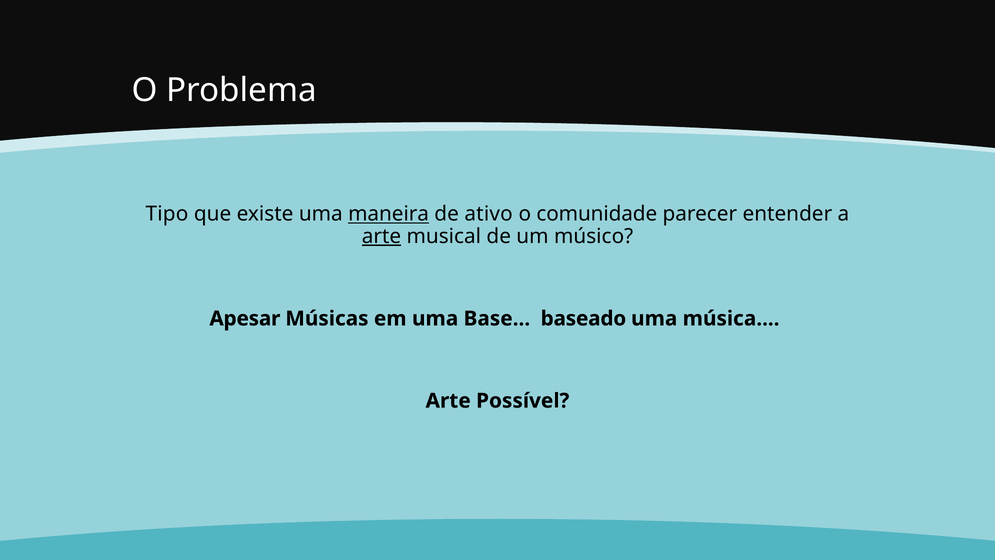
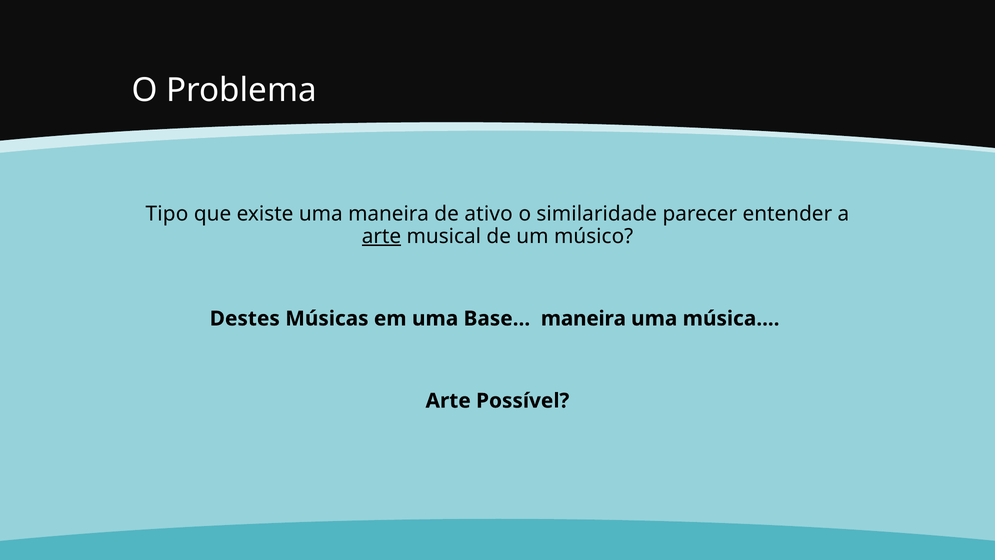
maneira at (389, 214) underline: present -> none
comunidade: comunidade -> similaridade
Apesar: Apesar -> Destes
Base baseado: baseado -> maneira
